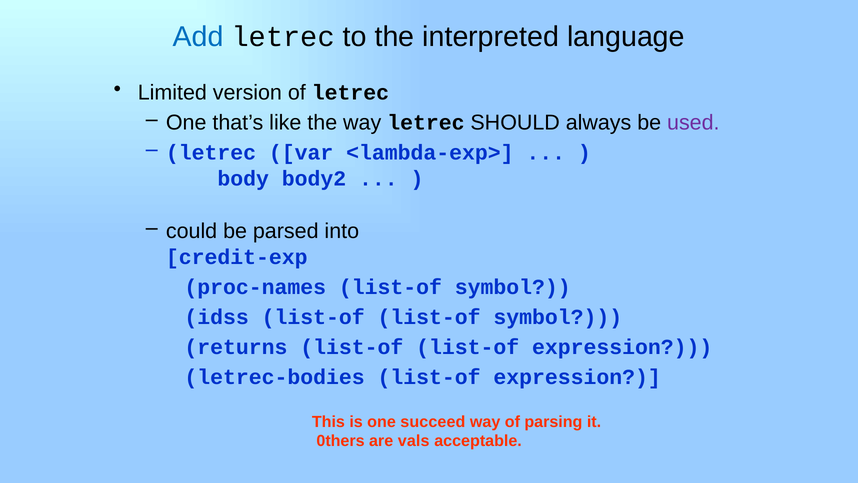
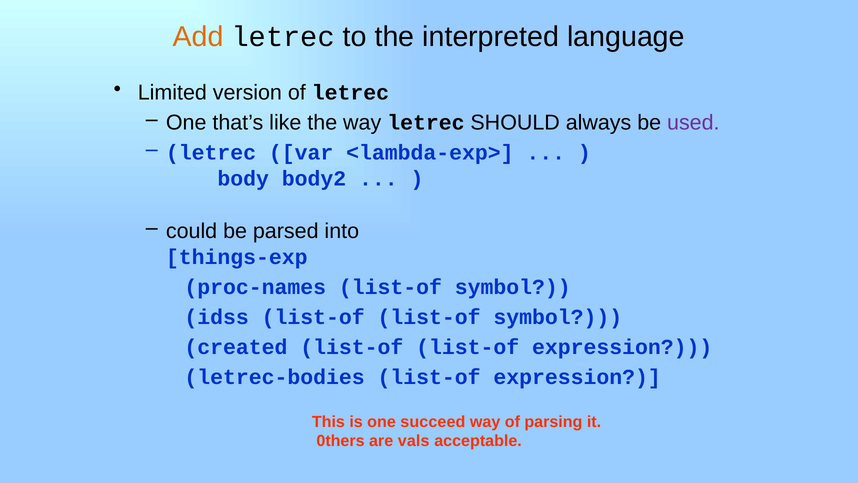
Add colour: blue -> orange
credit-exp: credit-exp -> things-exp
returns: returns -> created
